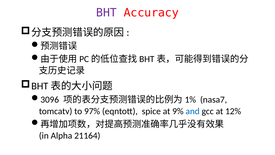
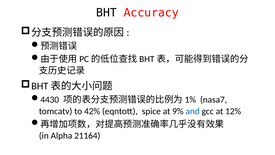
BHT colour: purple -> black
3096: 3096 -> 4430
97%: 97% -> 42%
